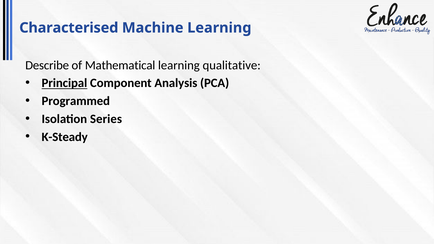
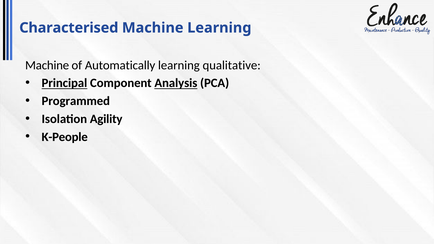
Describe at (47, 65): Describe -> Machine
Mathematical: Mathematical -> Automatically
Analysis underline: none -> present
Series: Series -> Agility
K-Steady: K-Steady -> K-People
